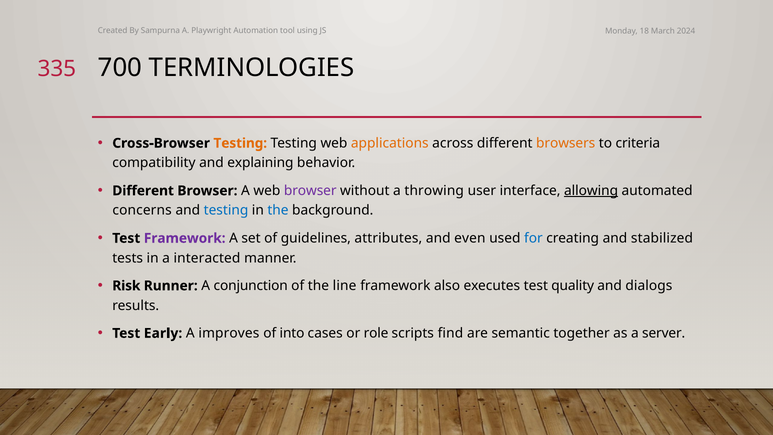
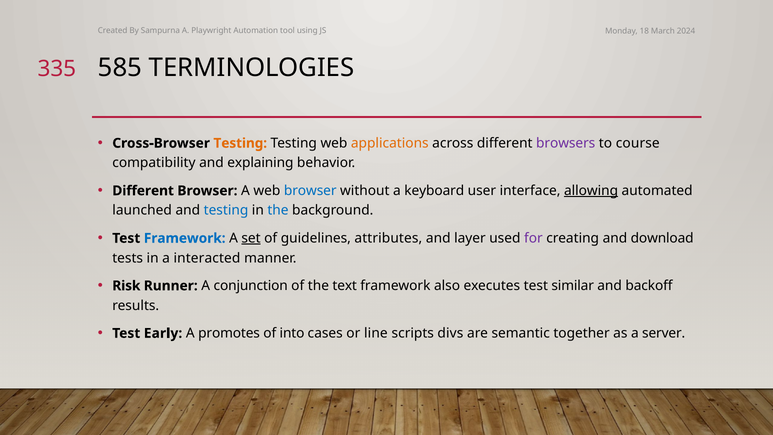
700: 700 -> 585
browsers colour: orange -> purple
criteria: criteria -> course
browser at (310, 191) colour: purple -> blue
throwing: throwing -> keyboard
concerns: concerns -> launched
Framework at (185, 238) colour: purple -> blue
set underline: none -> present
even: even -> layer
for colour: blue -> purple
stabilized: stabilized -> download
line: line -> text
quality: quality -> similar
dialogs: dialogs -> backoff
improves: improves -> promotes
role: role -> line
find: find -> divs
